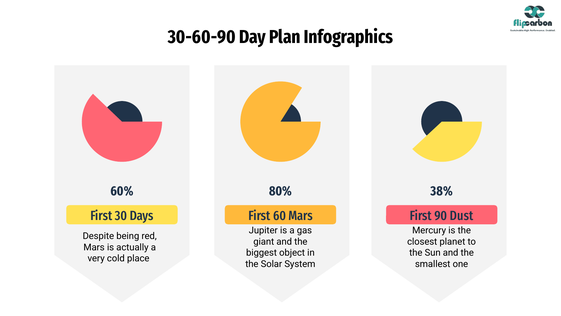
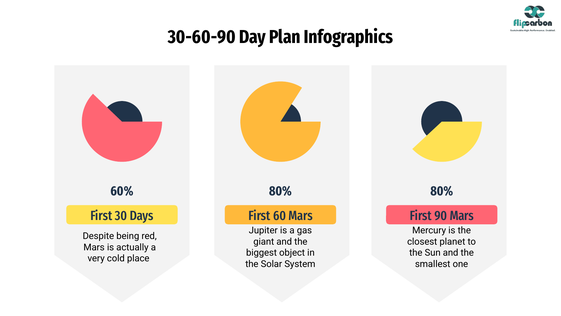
60% 38%: 38% -> 80%
90 Dust: Dust -> Mars
